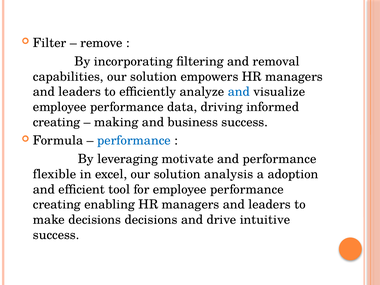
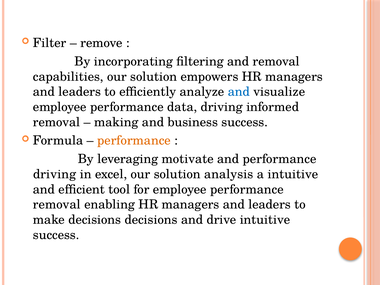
creating at (57, 122): creating -> removal
performance at (134, 141) colour: blue -> orange
flexible at (55, 174): flexible -> driving
a adoption: adoption -> intuitive
creating at (57, 205): creating -> removal
